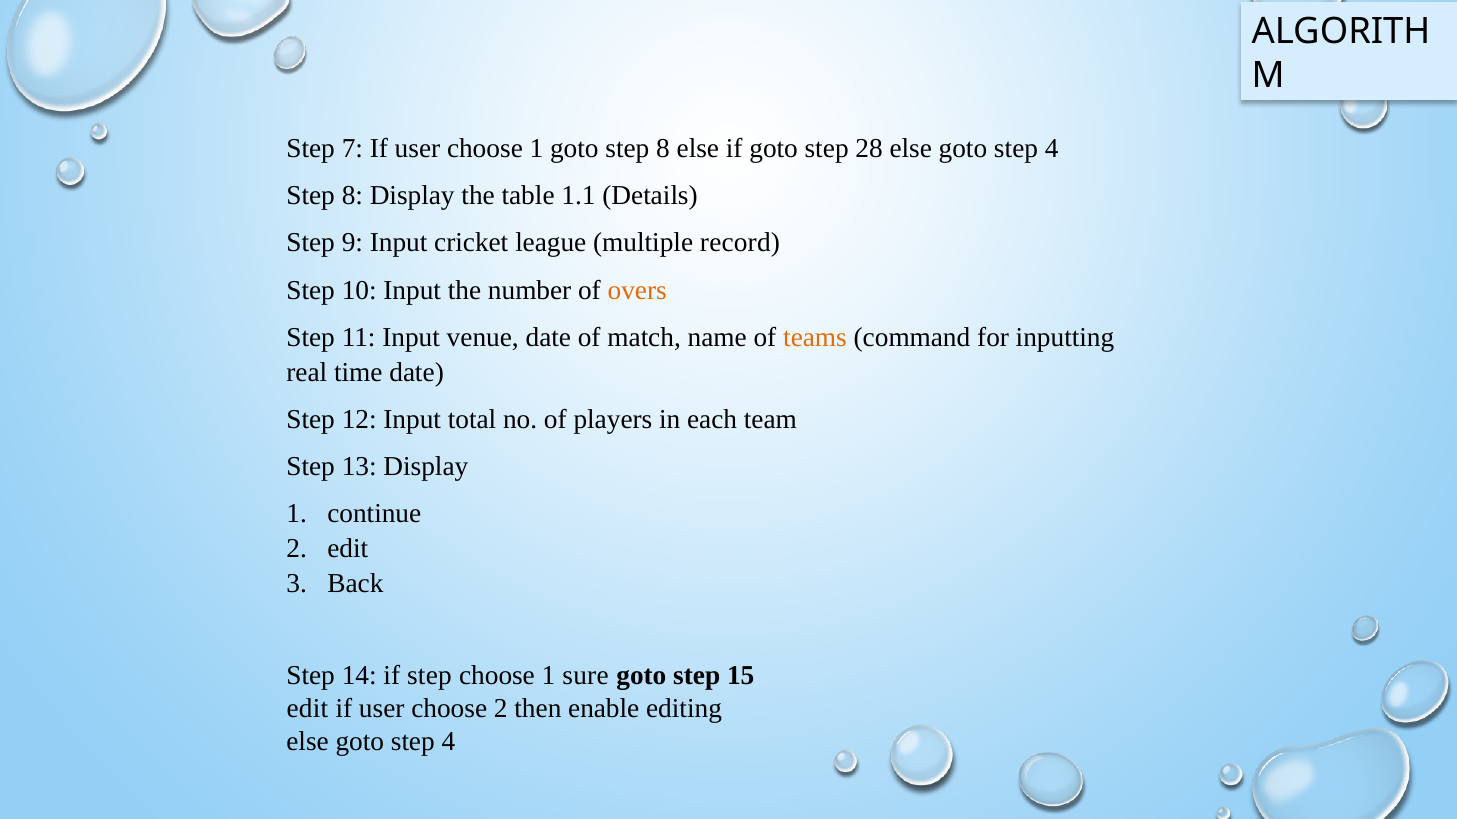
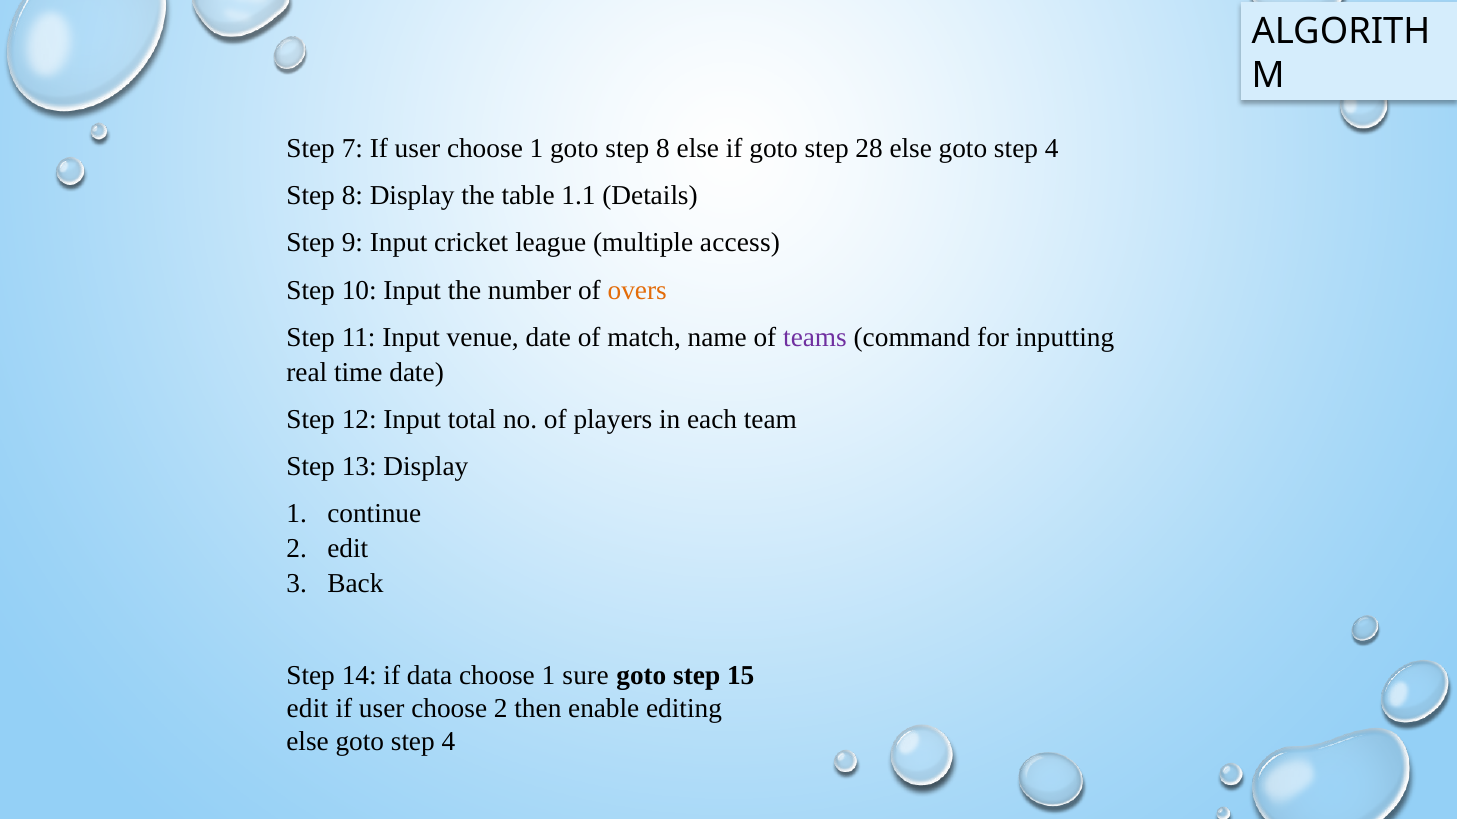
record: record -> access
teams colour: orange -> purple
if step: step -> data
